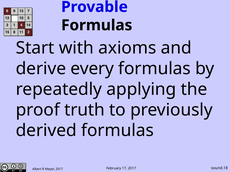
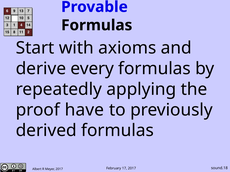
truth: truth -> have
